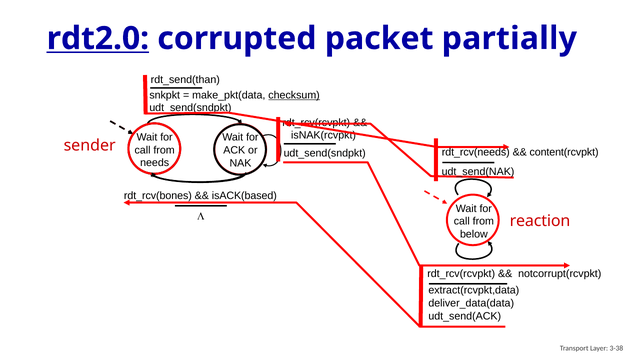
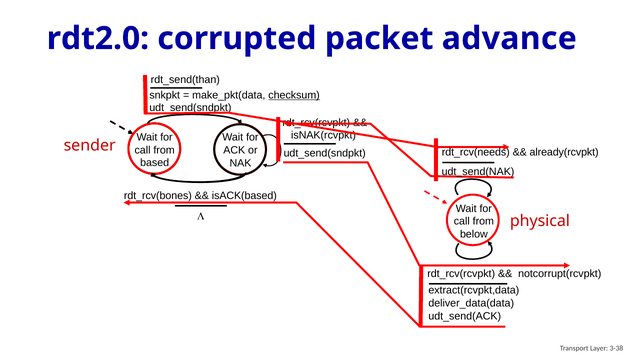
rdt2.0 underline: present -> none
partially: partially -> advance
content(rcvpkt: content(rcvpkt -> already(rcvpkt
needs: needs -> based
reaction: reaction -> physical
